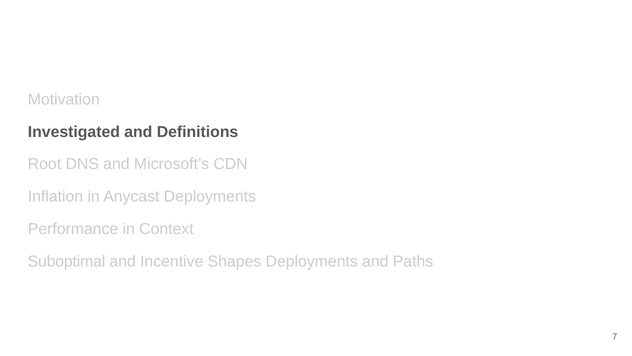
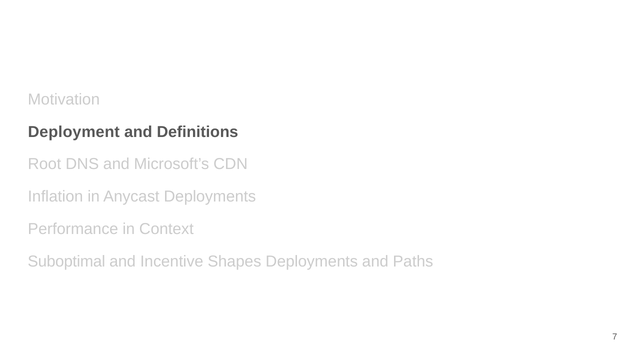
Investigated: Investigated -> Deployment
